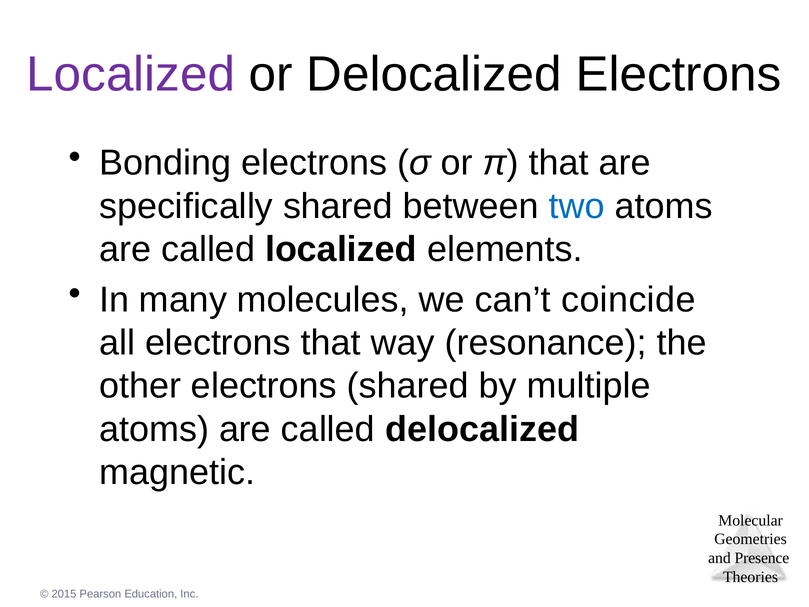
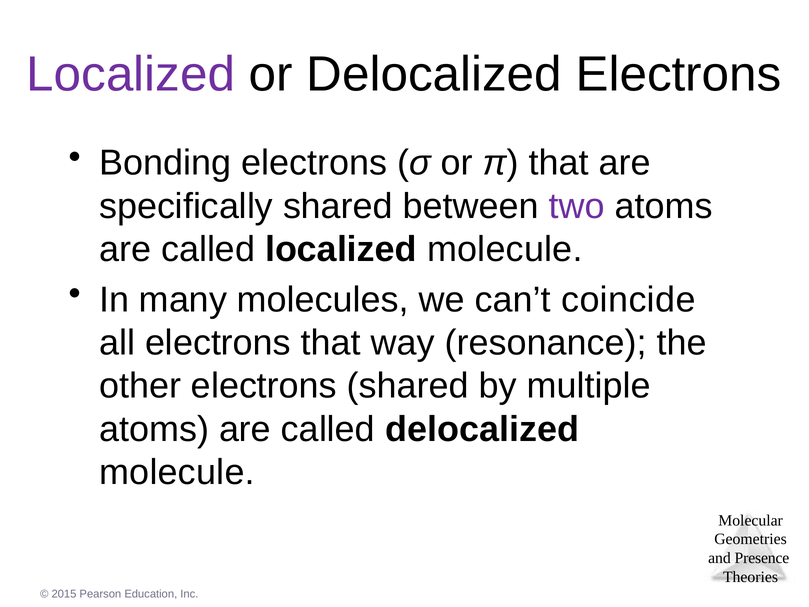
two colour: blue -> purple
localized elements: elements -> molecule
magnetic at (177, 472): magnetic -> molecule
